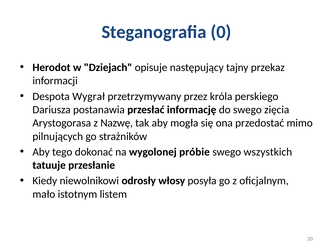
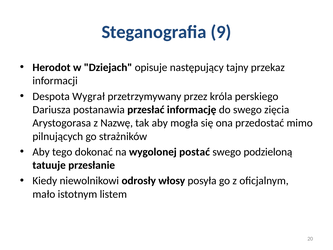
0: 0 -> 9
próbie: próbie -> postać
wszystkich: wszystkich -> podzieloną
